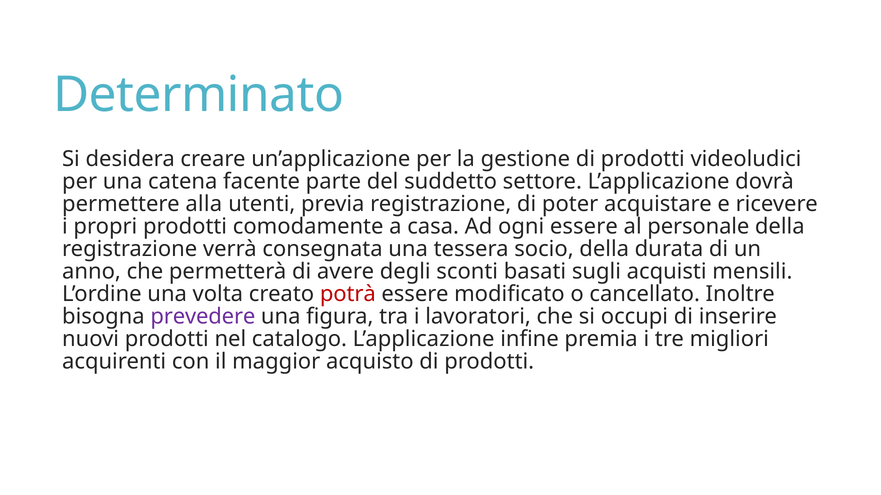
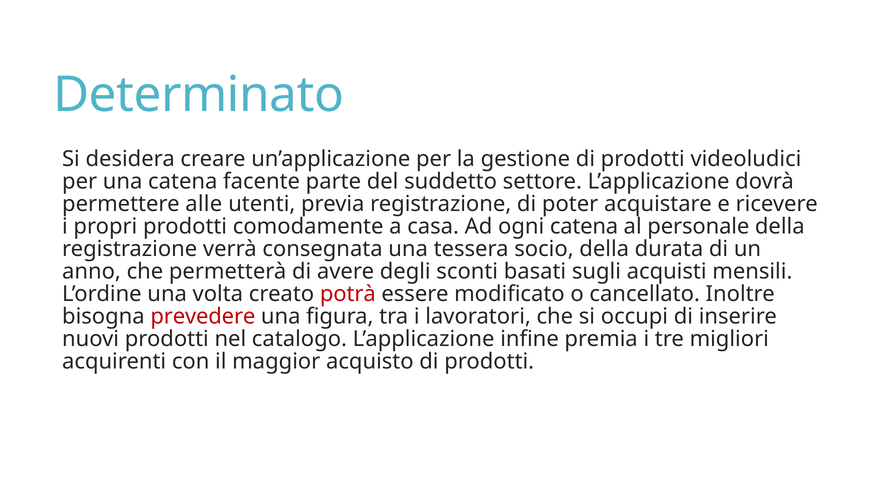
alla: alla -> alle
ogni essere: essere -> catena
prevedere colour: purple -> red
